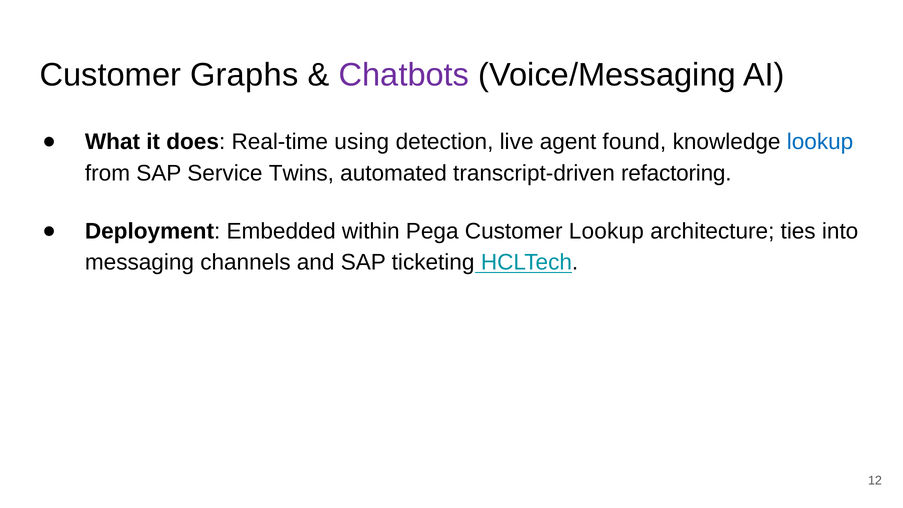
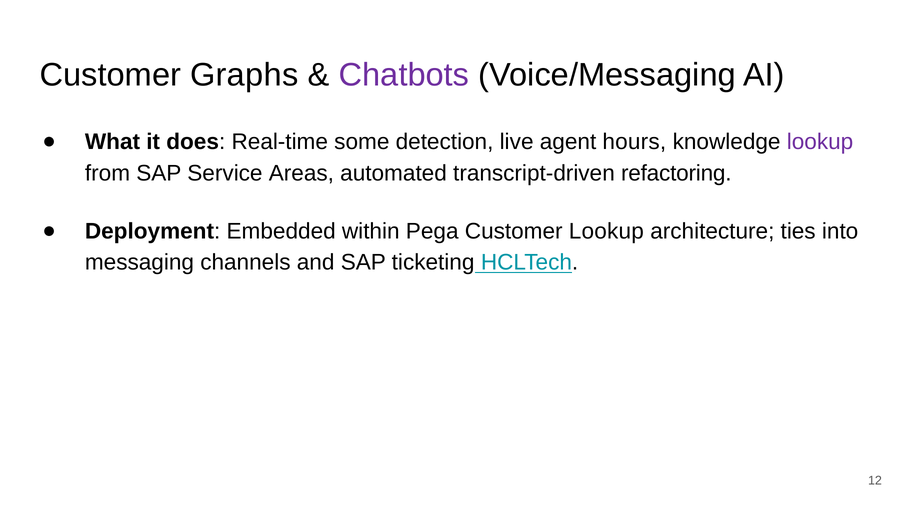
using: using -> some
found: found -> hours
lookup at (820, 142) colour: blue -> purple
Twins: Twins -> Areas
